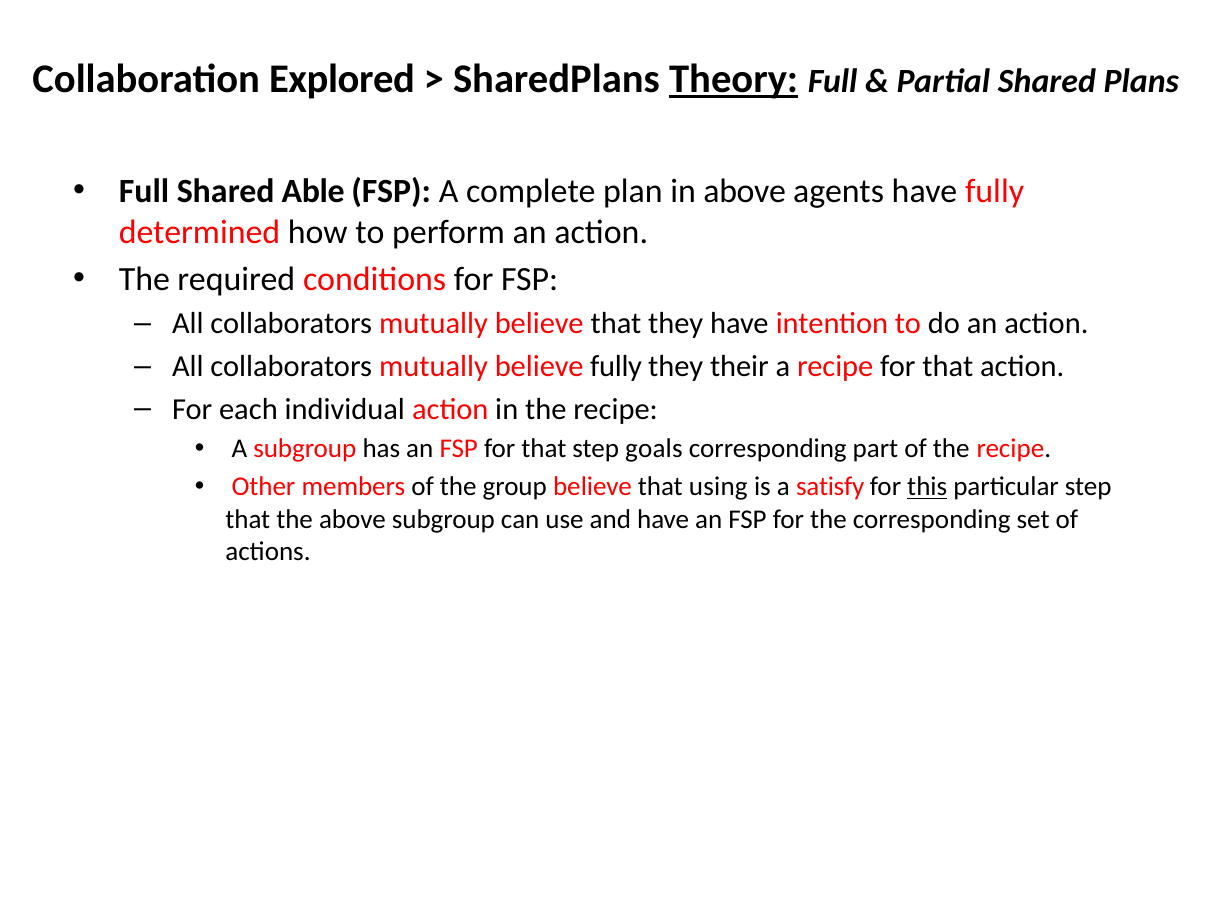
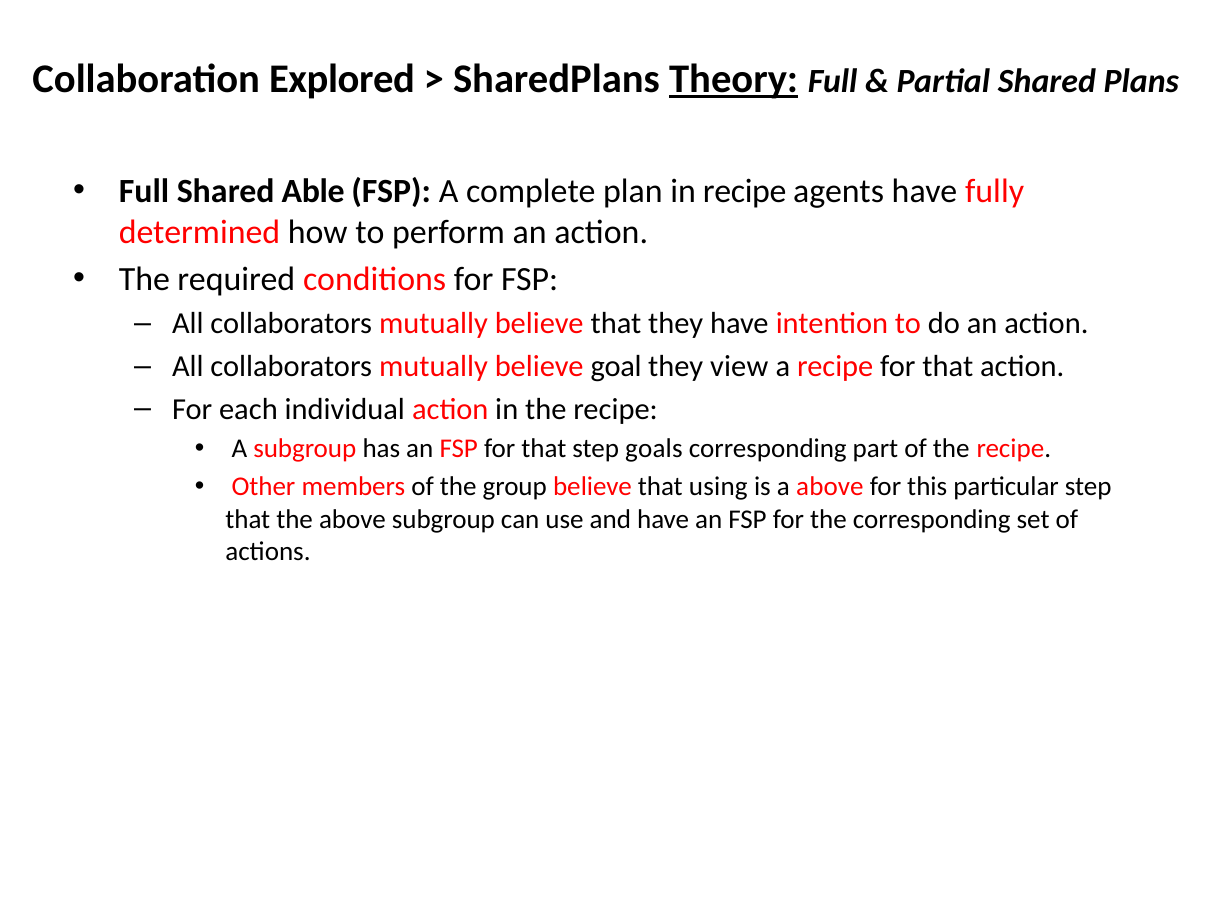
in above: above -> recipe
believe fully: fully -> goal
their: their -> view
a satisfy: satisfy -> above
this underline: present -> none
